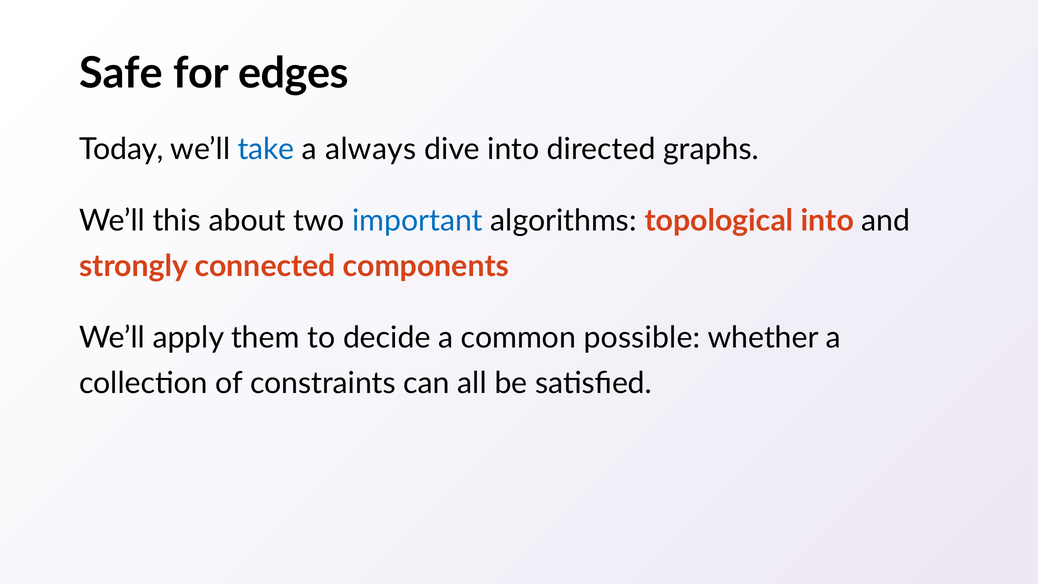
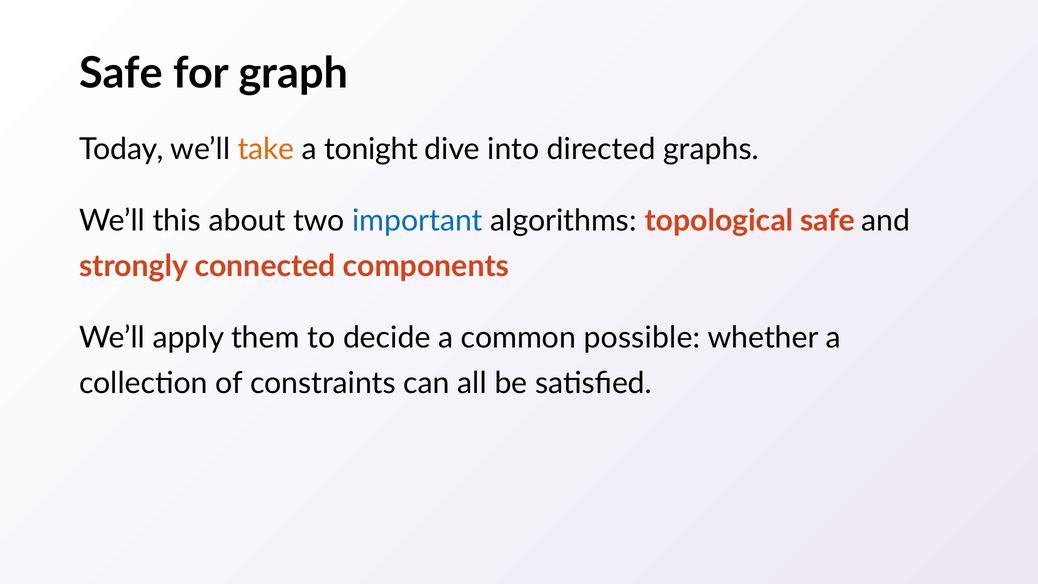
edges: edges -> graph
take colour: blue -> orange
always: always -> tonight
topological into: into -> safe
